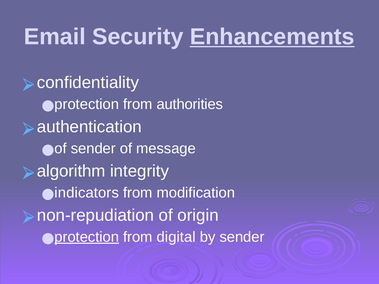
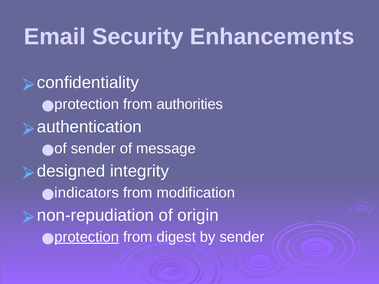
Enhancements underline: present -> none
algorithm: algorithm -> designed
digital: digital -> digest
